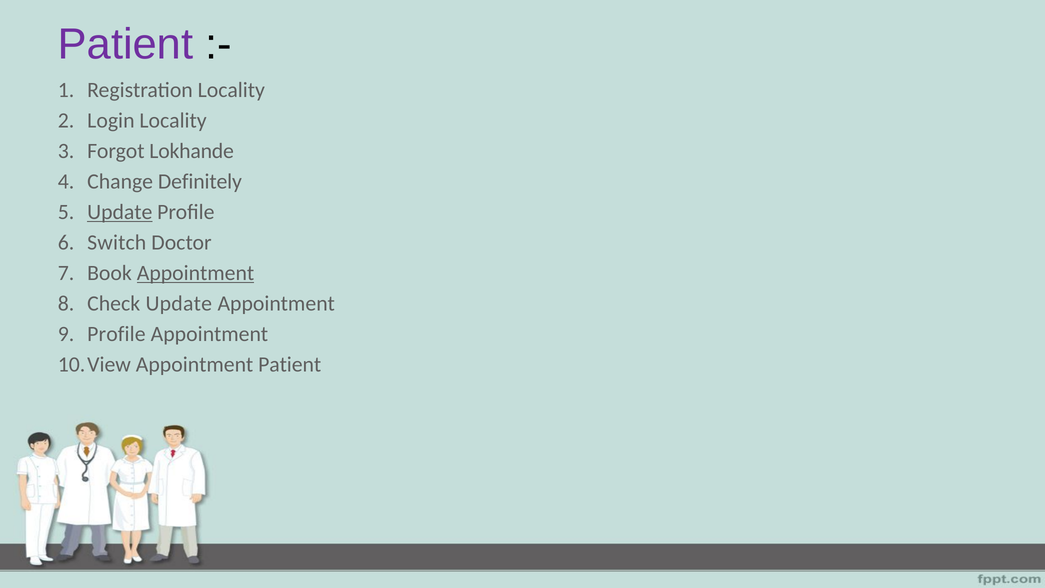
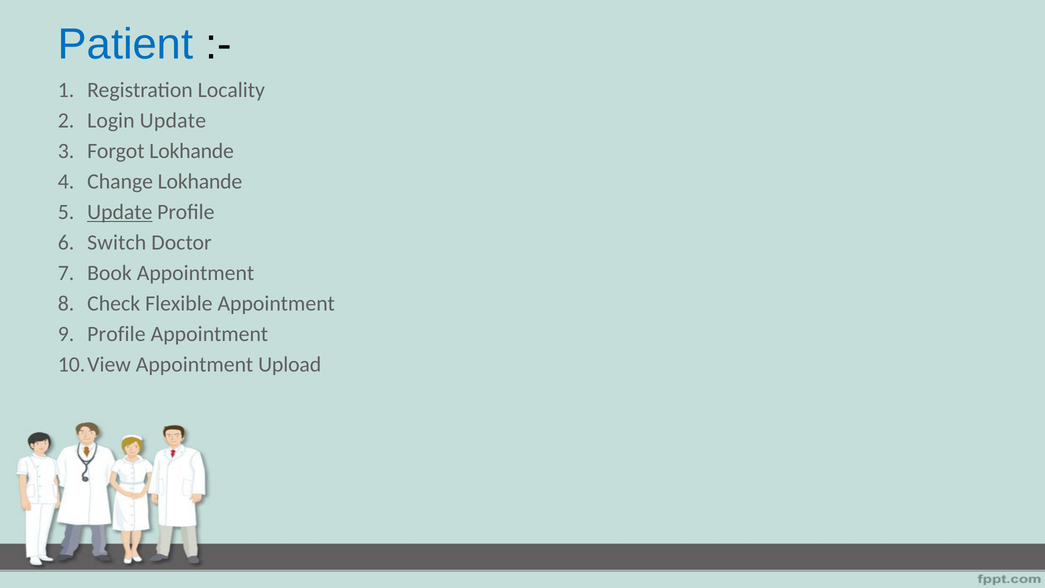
Patient at (125, 45) colour: purple -> blue
Login Locality: Locality -> Update
Change Definitely: Definitely -> Lokhande
Appointment at (196, 273) underline: present -> none
Check Update: Update -> Flexible
Appointment Patient: Patient -> Upload
